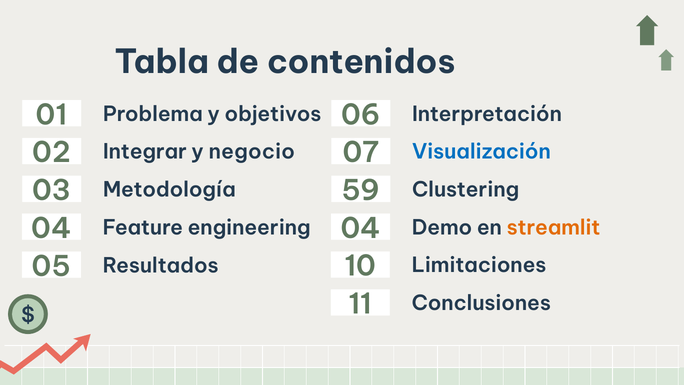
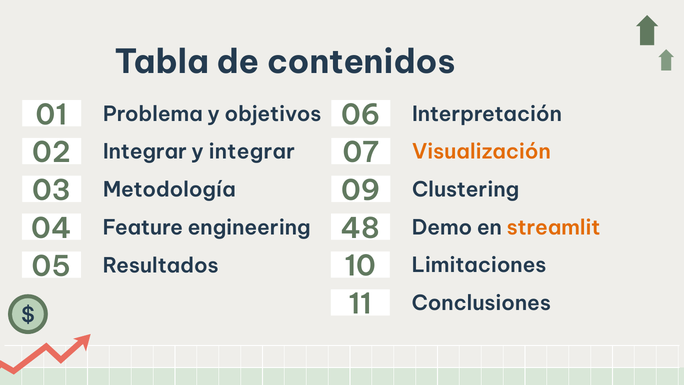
y negocio: negocio -> integrar
Visualización colour: blue -> orange
59: 59 -> 09
04 04: 04 -> 48
